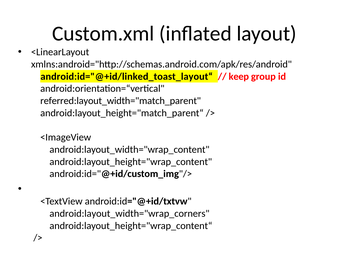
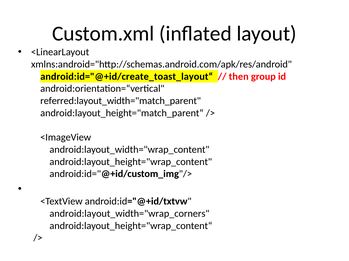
android:id="@+id/linked_toast_layout“: android:id="@+id/linked_toast_layout“ -> android:id="@+id/create_toast_layout“
keep: keep -> then
